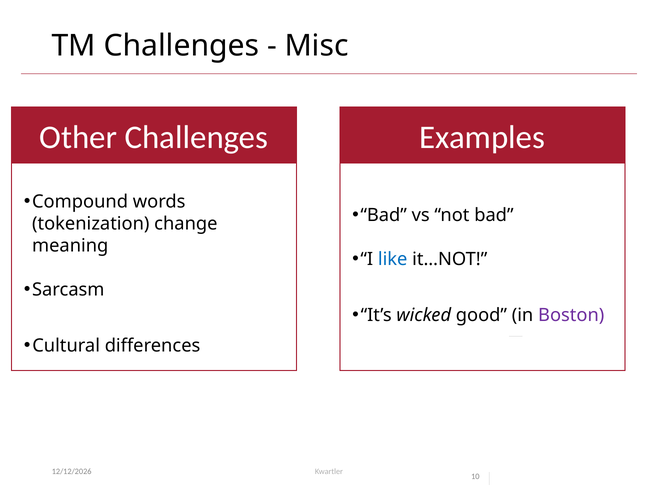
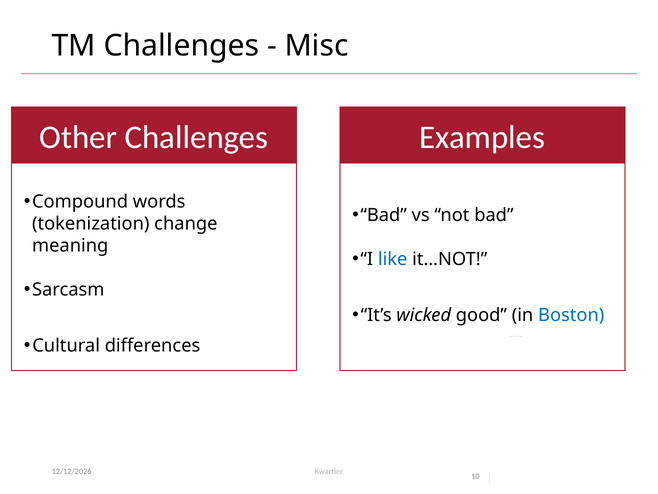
Boston colour: purple -> blue
